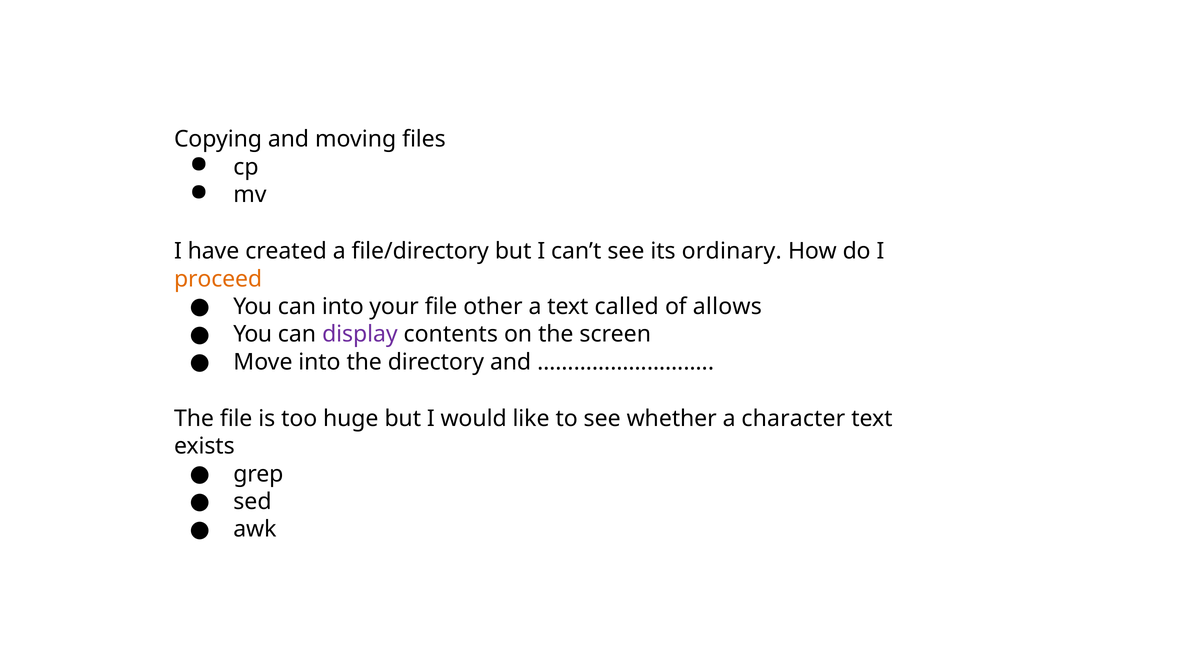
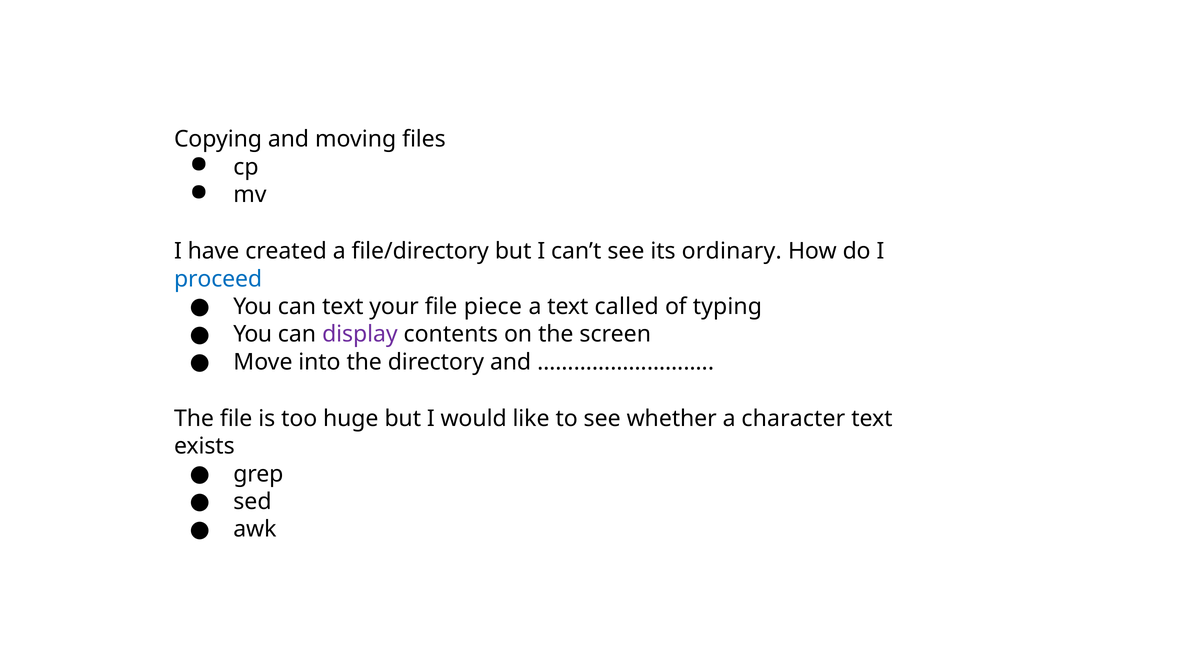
proceed colour: orange -> blue
can into: into -> text
other: other -> piece
allows: allows -> typing
